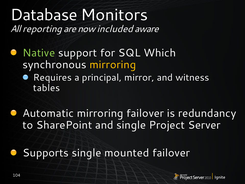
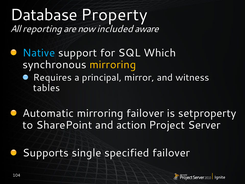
Monitors: Monitors -> Property
Native colour: light green -> light blue
redundancy: redundancy -> setproperty
and single: single -> action
mounted: mounted -> specified
